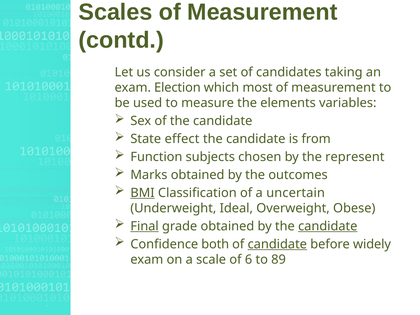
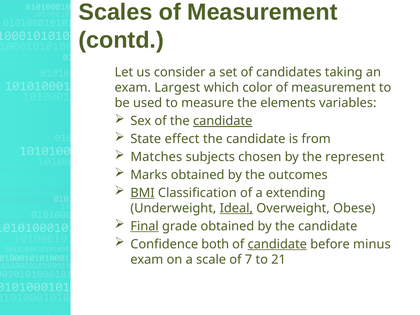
Election: Election -> Largest
most: most -> color
candidate at (223, 121) underline: none -> present
Function: Function -> Matches
uncertain: uncertain -> extending
Ideal underline: none -> present
candidate at (328, 226) underline: present -> none
widely: widely -> minus
6: 6 -> 7
89: 89 -> 21
